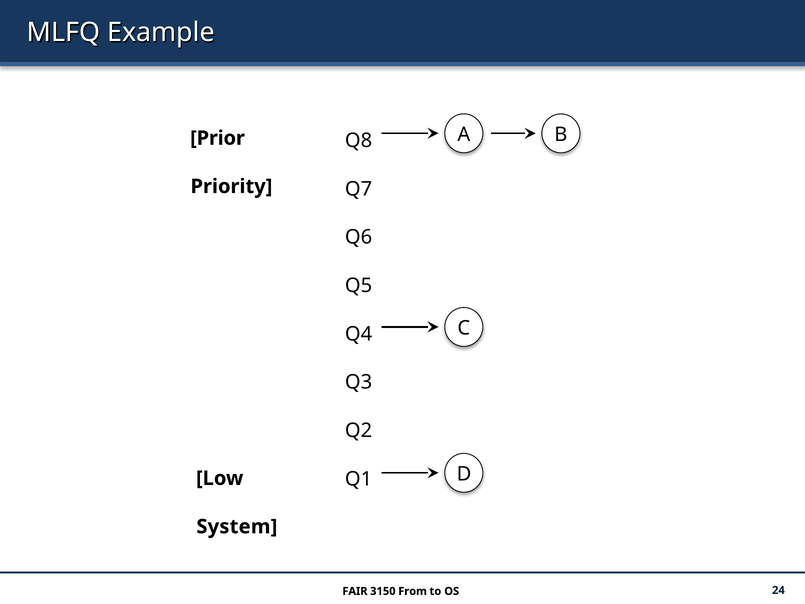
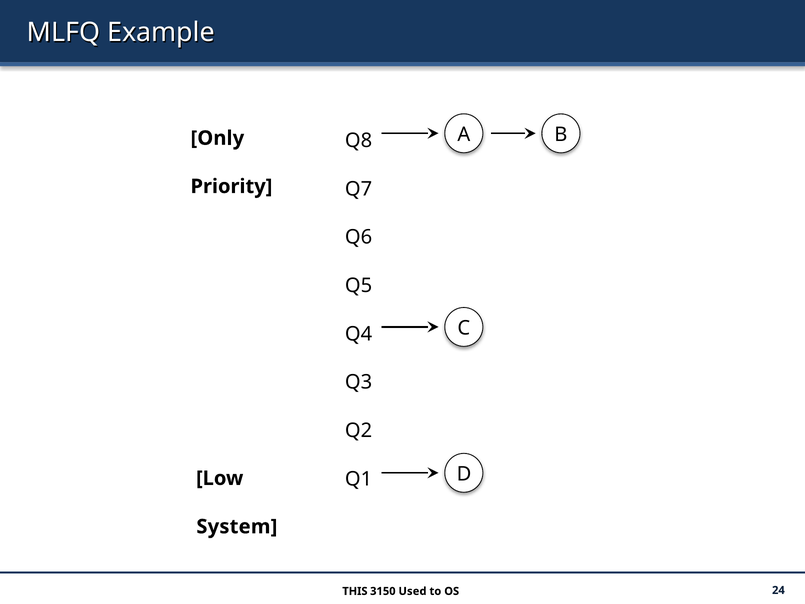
Prior: Prior -> Only
FAIR: FAIR -> THIS
From: From -> Used
